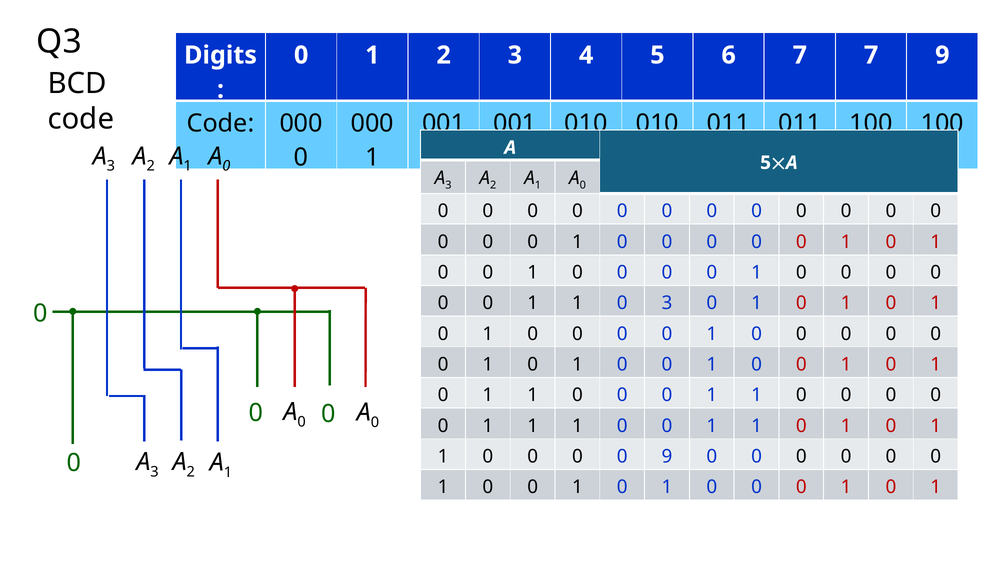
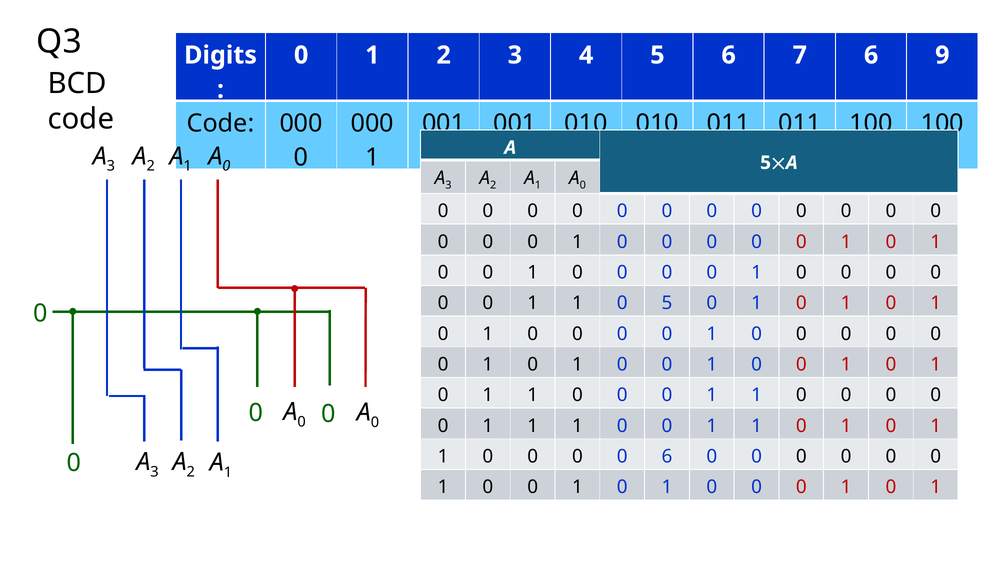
7 7: 7 -> 6
0 3: 3 -> 5
0 9: 9 -> 6
